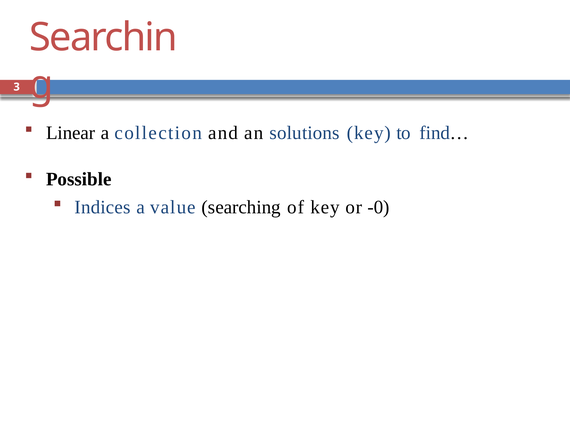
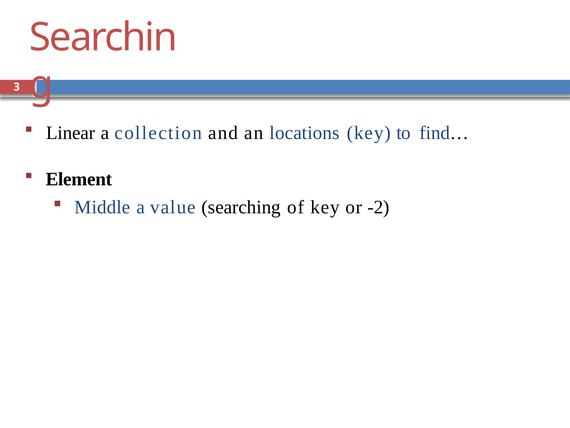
solutions: solutions -> locations
Possible: Possible -> Element
Indices: Indices -> Middle
-0: -0 -> -2
